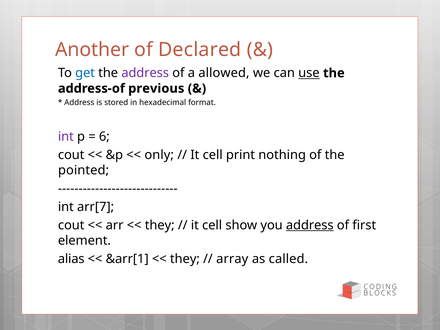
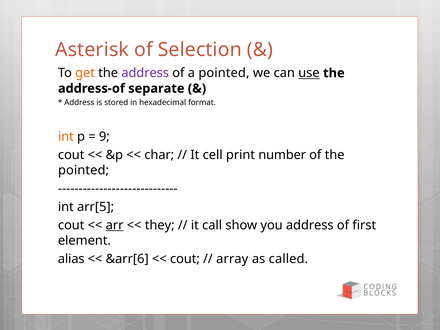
Another: Another -> Asterisk
Declared: Declared -> Selection
get colour: blue -> orange
a allowed: allowed -> pointed
previous: previous -> separate
int at (66, 137) colour: purple -> orange
6: 6 -> 9
only: only -> char
nothing: nothing -> number
arr[7: arr[7 -> arr[5
arr underline: none -> present
cell at (212, 225): cell -> call
address at (310, 225) underline: present -> none
&arr[1: &arr[1 -> &arr[6
they at (185, 259): they -> cout
